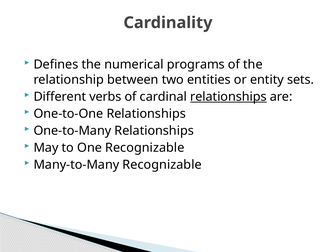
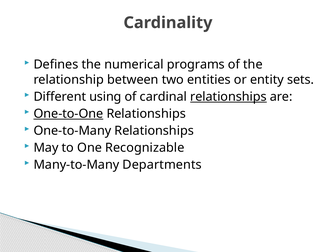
verbs: verbs -> using
One-to-One underline: none -> present
Many-to-Many Recognizable: Recognizable -> Departments
